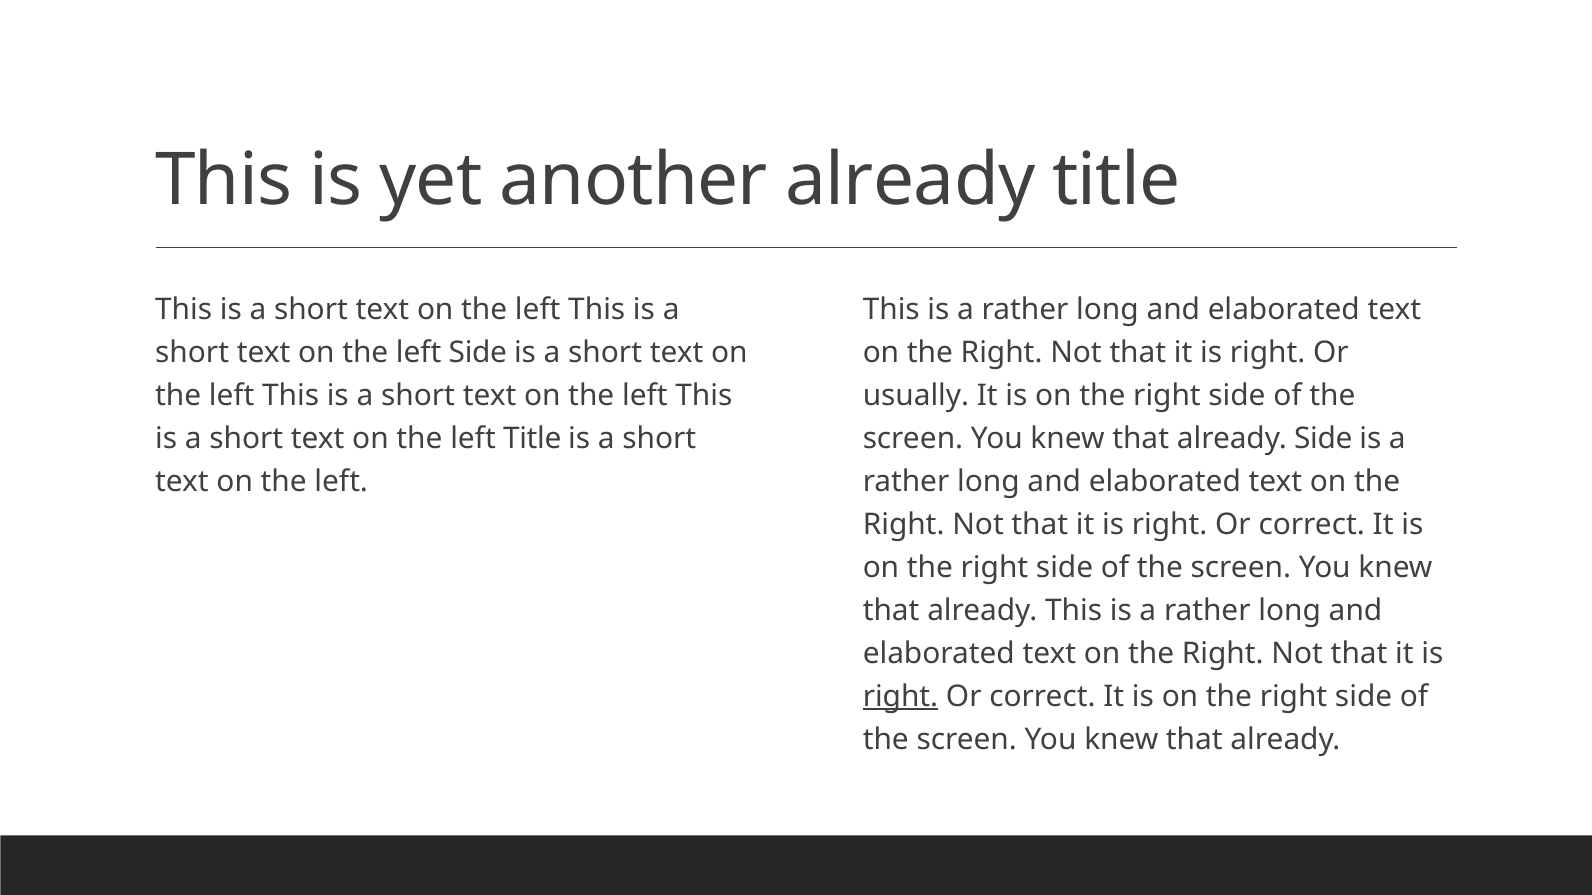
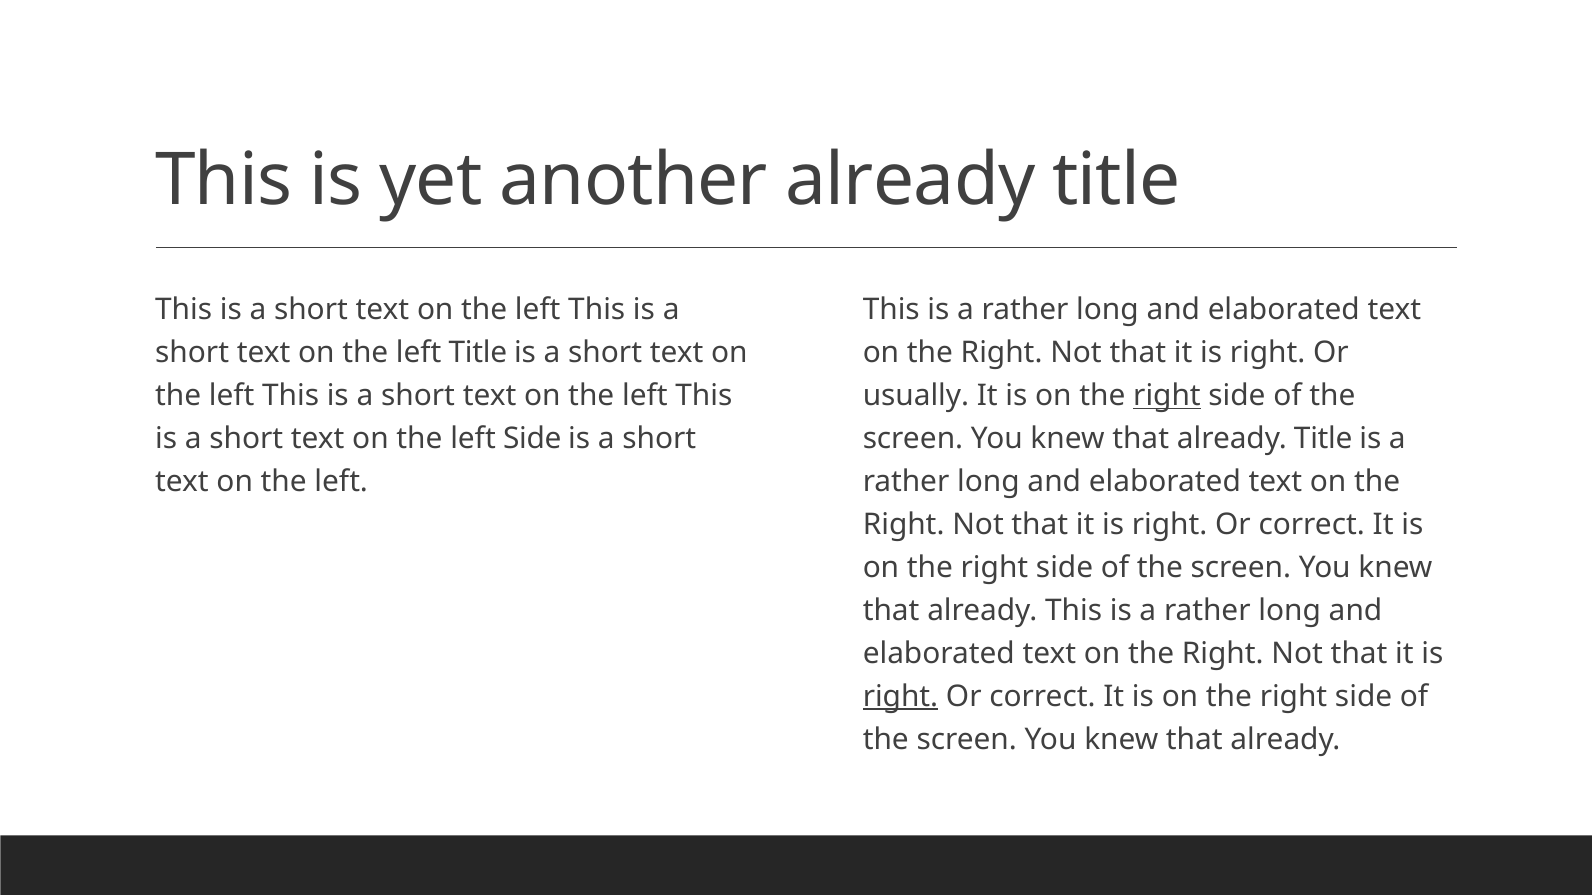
left Side: Side -> Title
right at (1167, 396) underline: none -> present
left Title: Title -> Side
that already Side: Side -> Title
